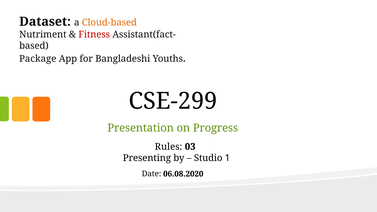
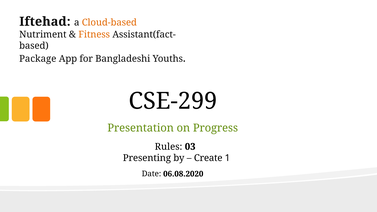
Dataset: Dataset -> Iftehad
Fitness colour: red -> orange
Studio: Studio -> Create
